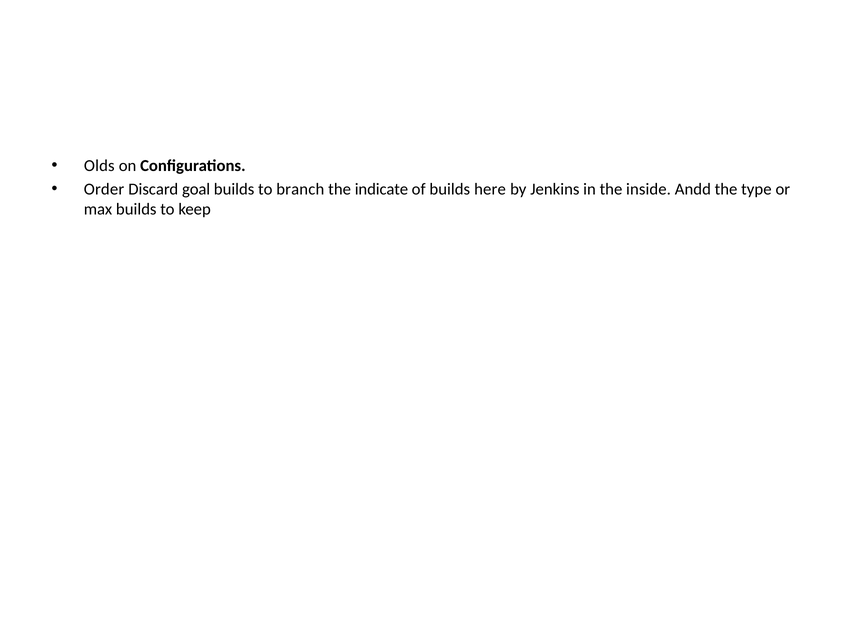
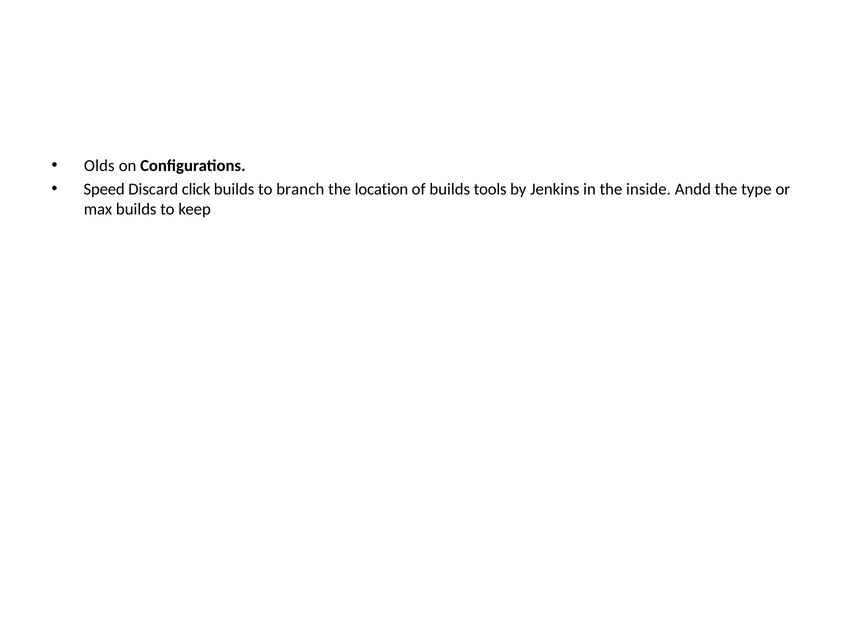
Order: Order -> Speed
goal: goal -> click
indicate: indicate -> location
here: here -> tools
